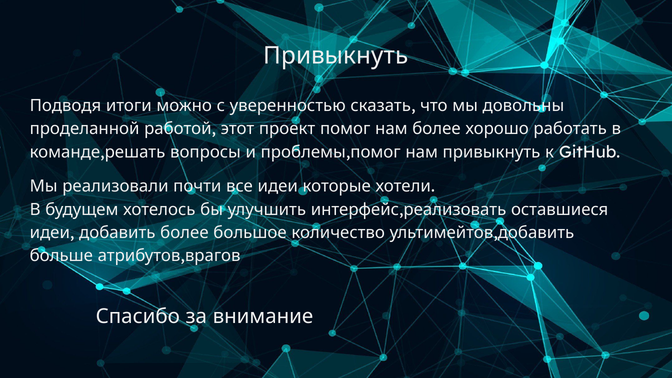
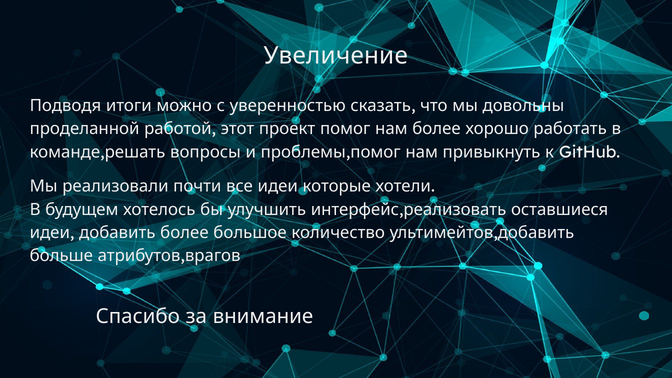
Привыкнуть at (336, 56): Привыкнуть -> Увеличение
